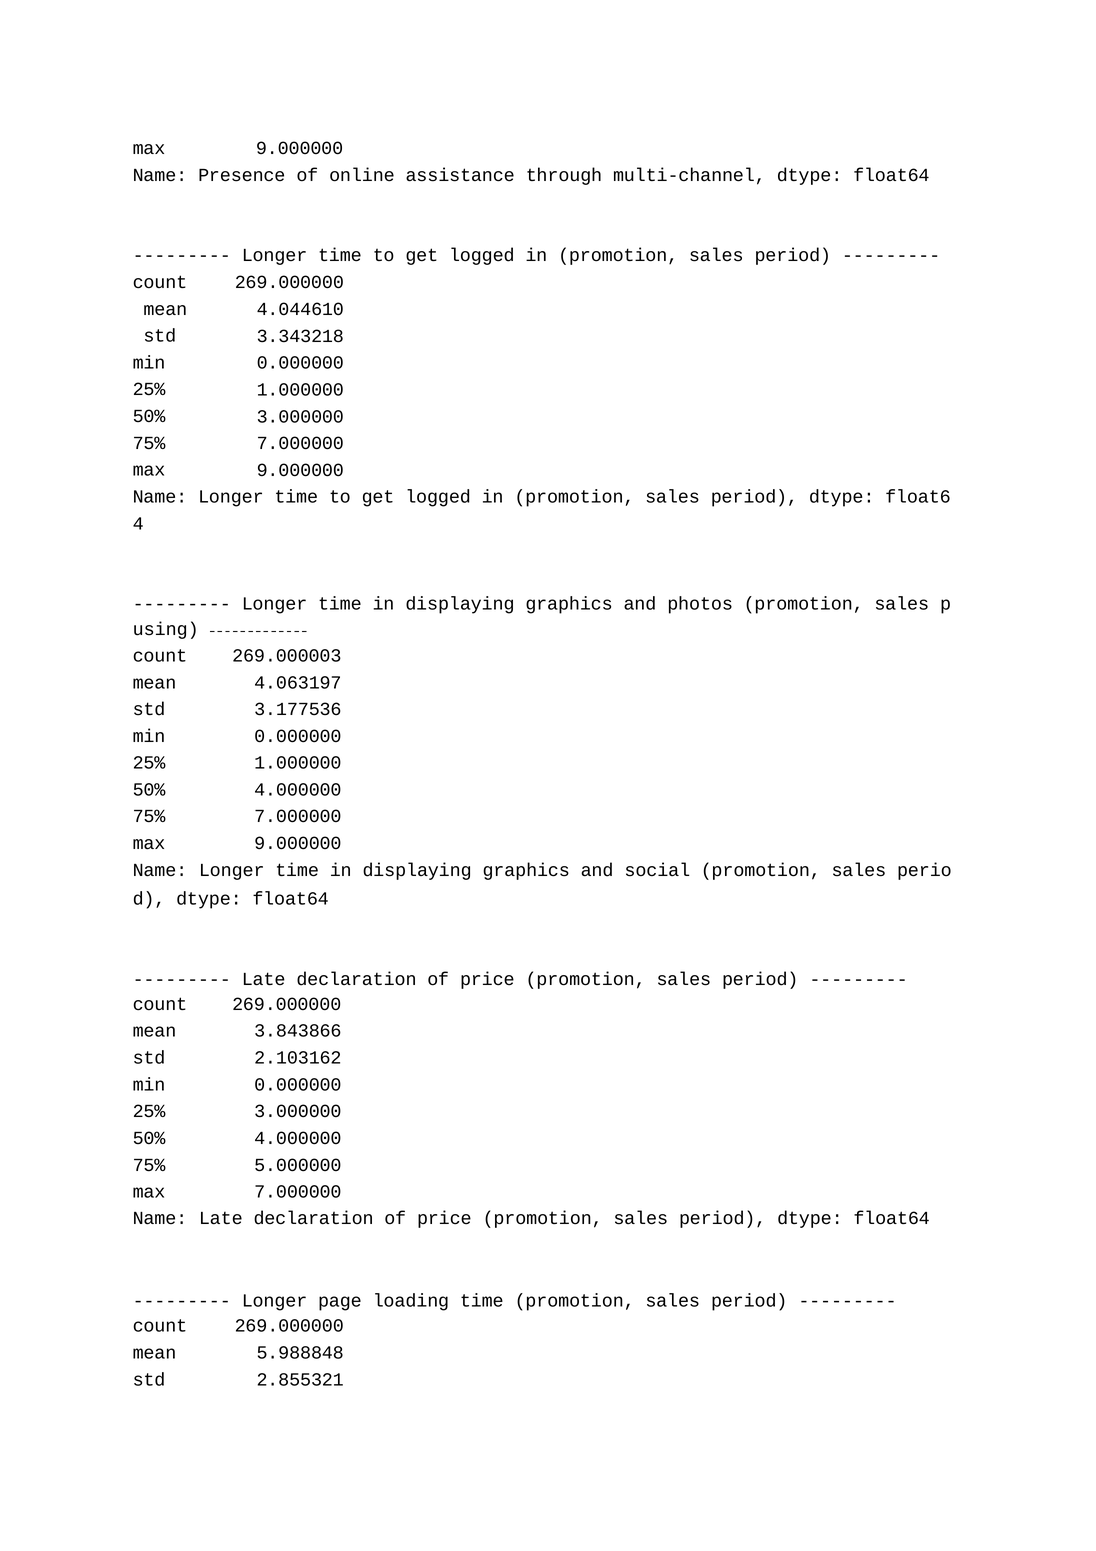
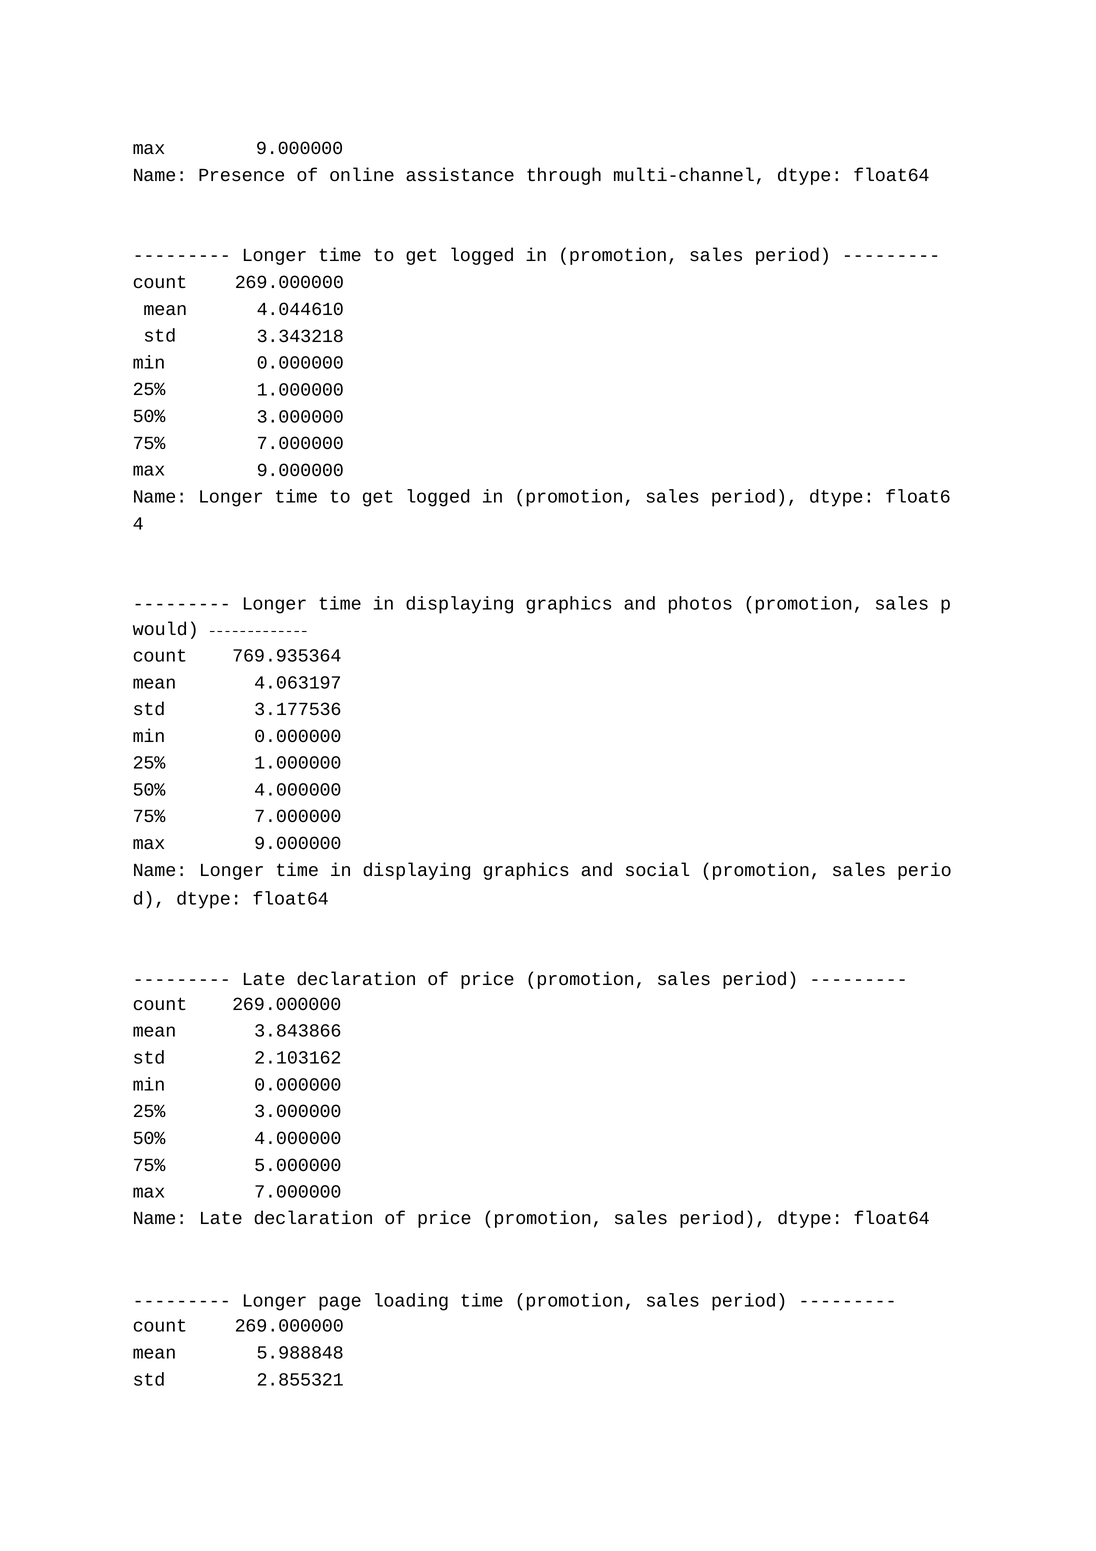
using: using -> would
269.000003: 269.000003 -> 769.935364
